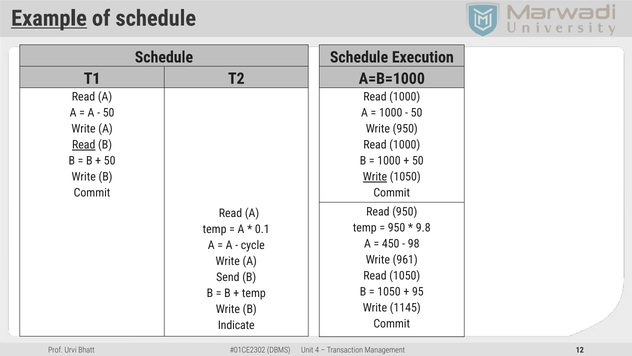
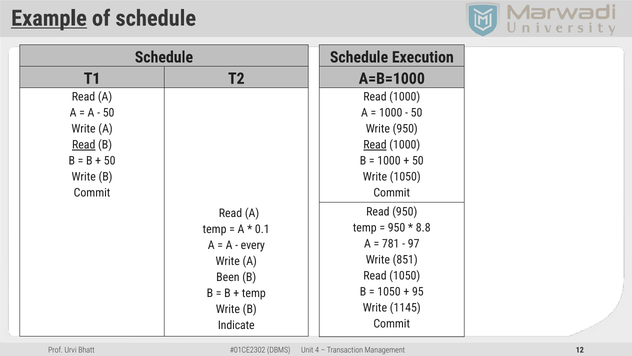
Read at (375, 145) underline: none -> present
Write at (375, 177) underline: present -> none
9.8: 9.8 -> 8.8
450: 450 -> 781
98: 98 -> 97
cycle: cycle -> every
961: 961 -> 851
Send: Send -> Been
